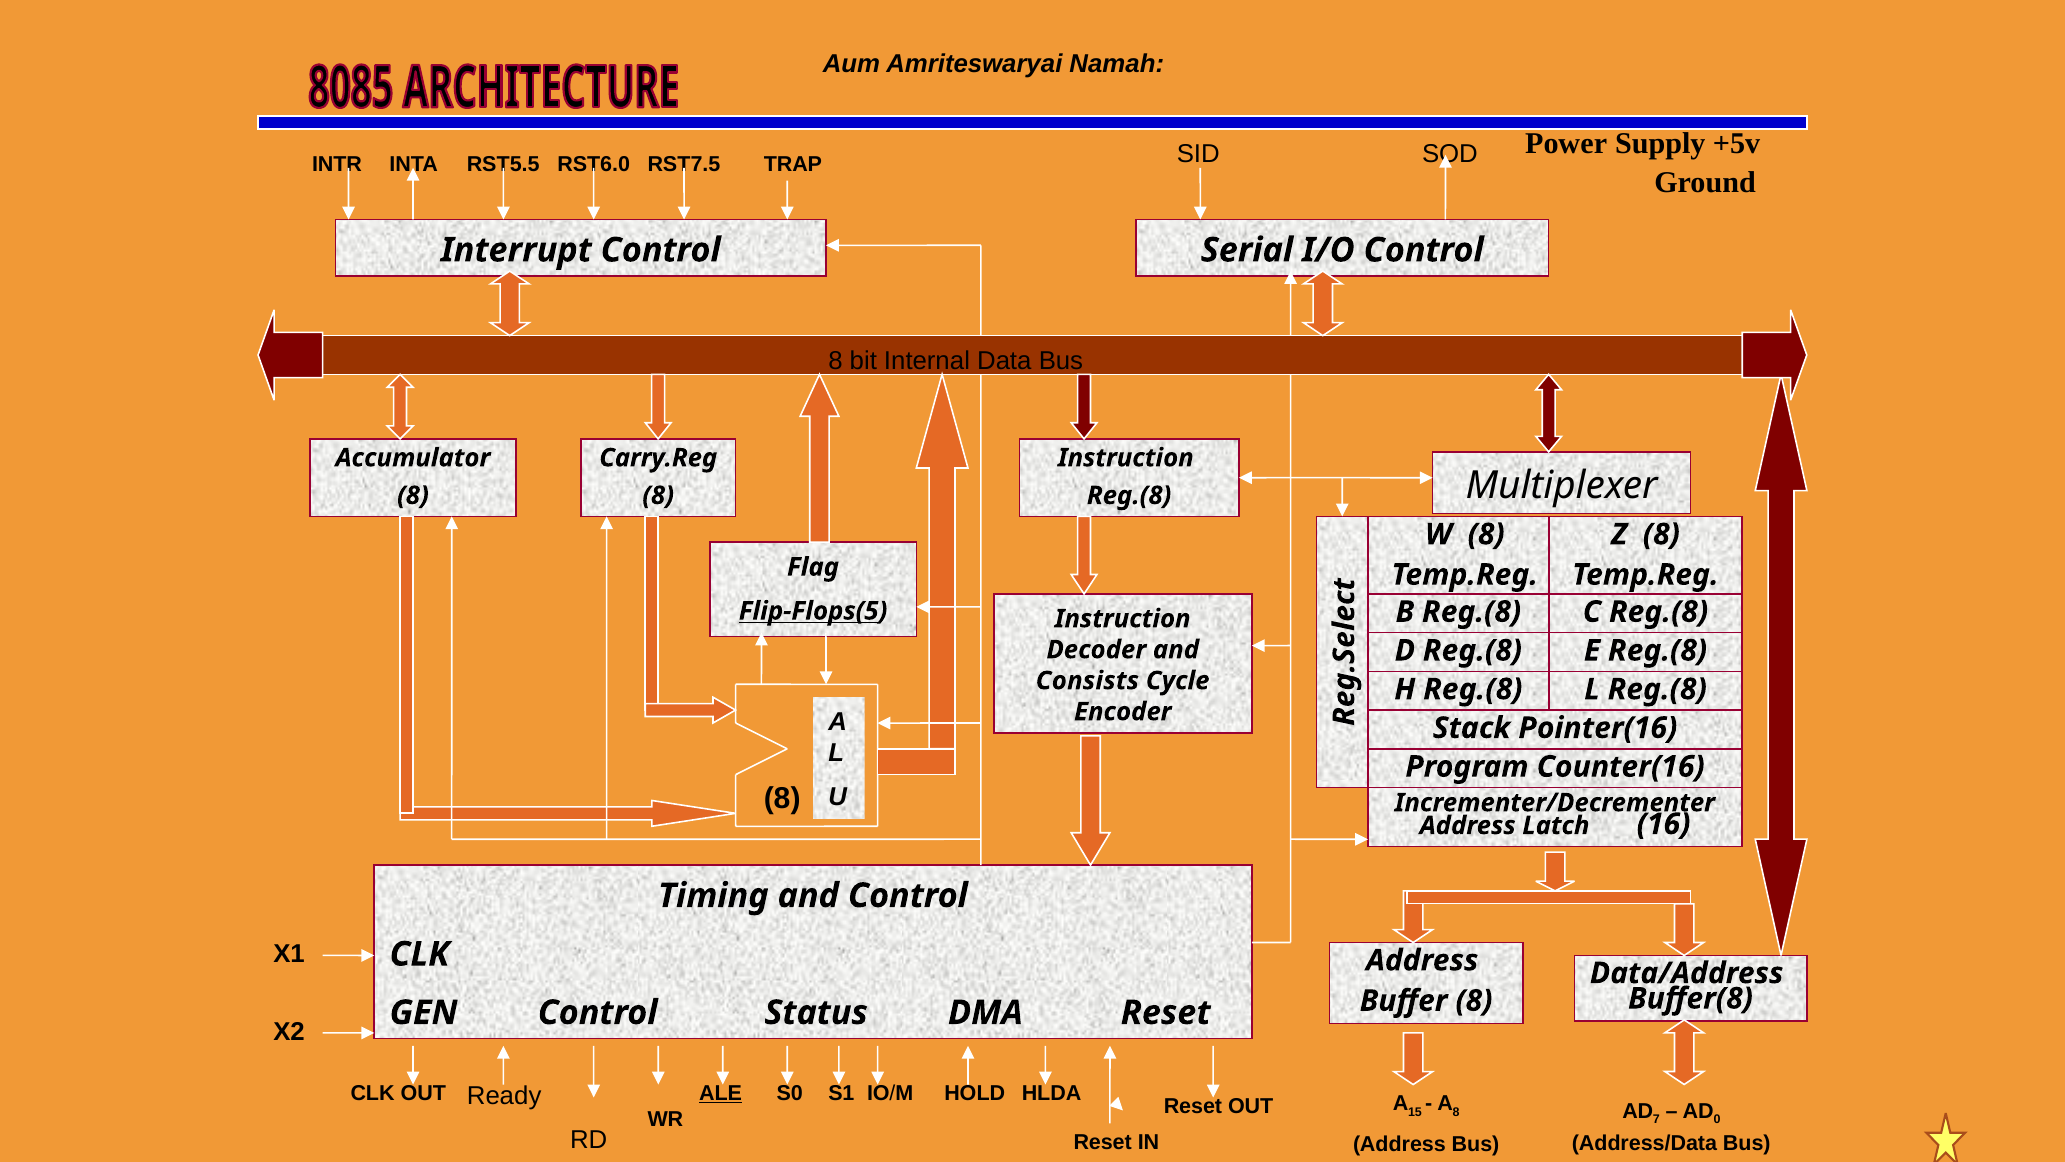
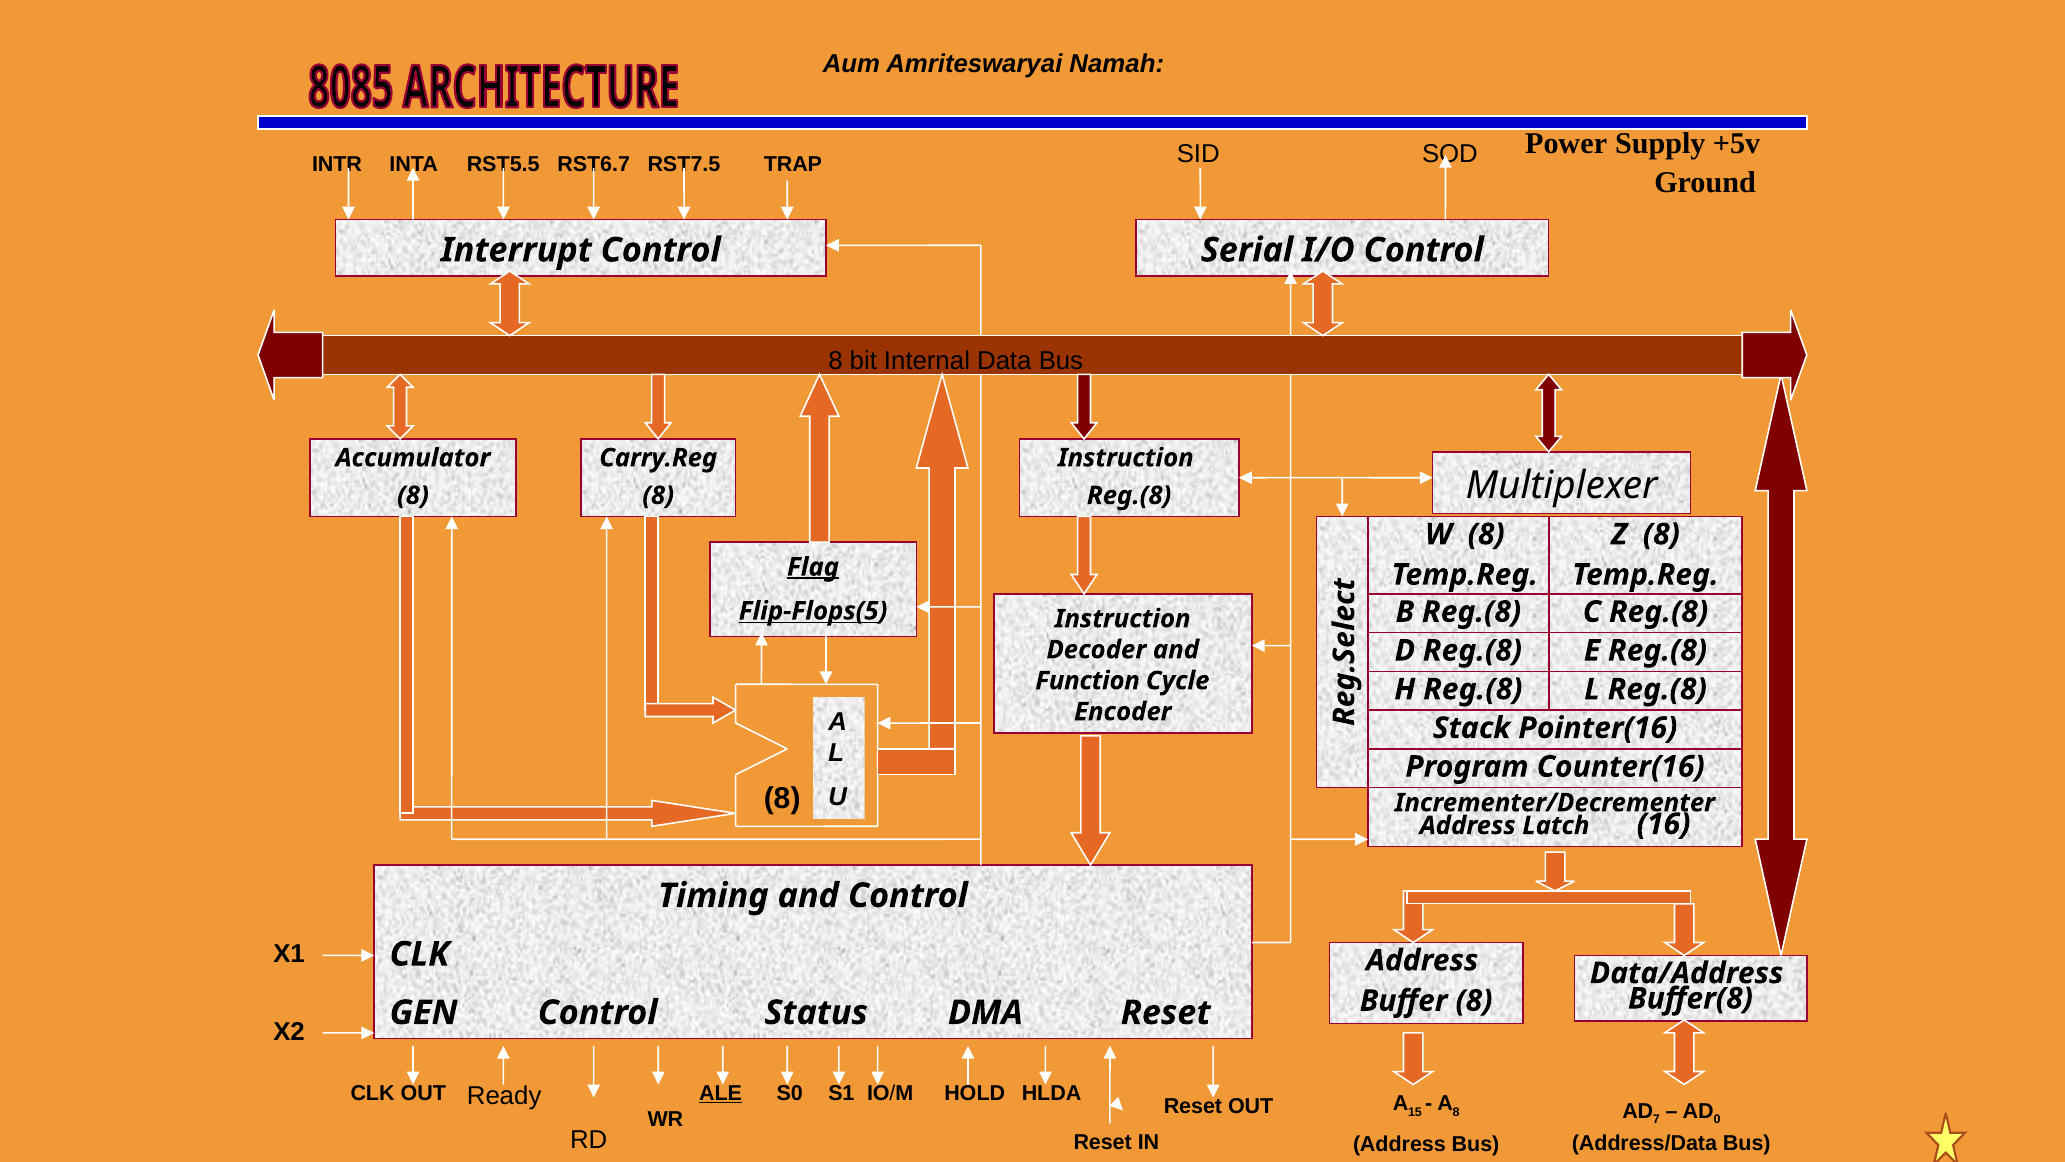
RST6.0: RST6.0 -> RST6.7
Flag underline: none -> present
Consists: Consists -> Function
